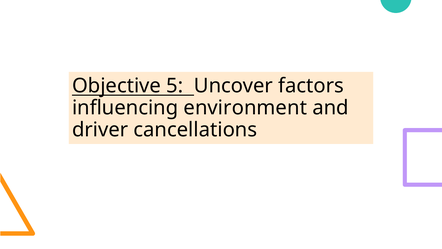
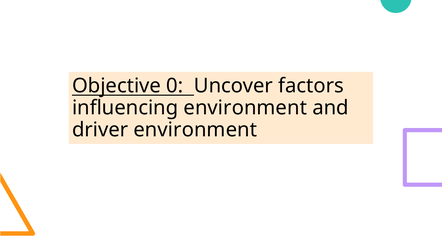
5: 5 -> 0
driver cancellations: cancellations -> environment
